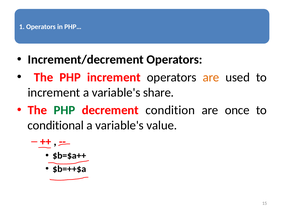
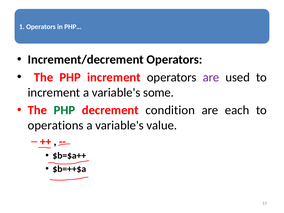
are at (211, 77) colour: orange -> purple
share: share -> some
once: once -> each
conditional: conditional -> operations
